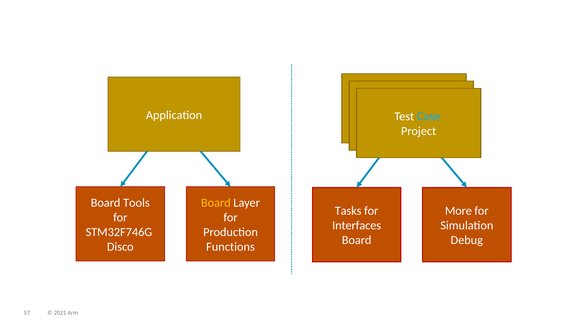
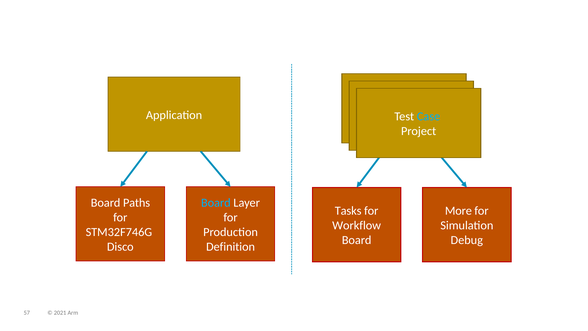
Tools: Tools -> Paths
Board at (216, 203) colour: yellow -> light blue
Interfaces: Interfaces -> Workflow
Functions: Functions -> Definition
